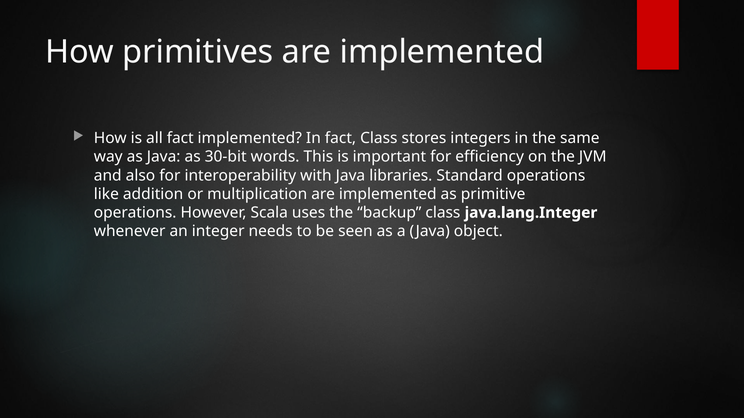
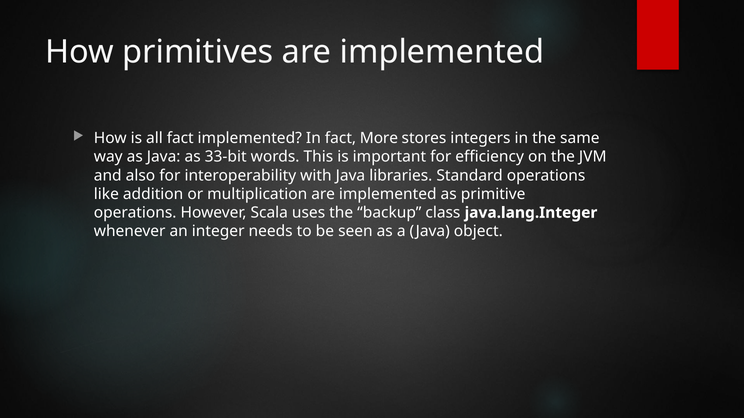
fact Class: Class -> More
30-bit: 30-bit -> 33-bit
